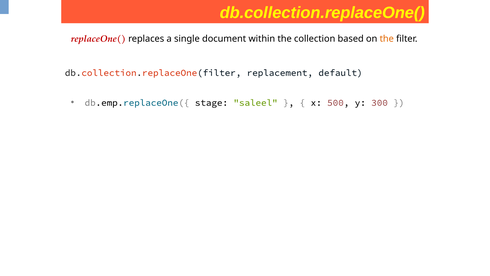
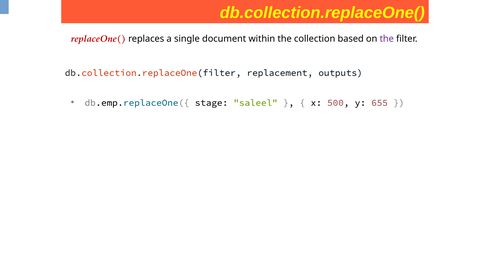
the at (387, 39) colour: orange -> purple
default: default -> outputs
300: 300 -> 655
